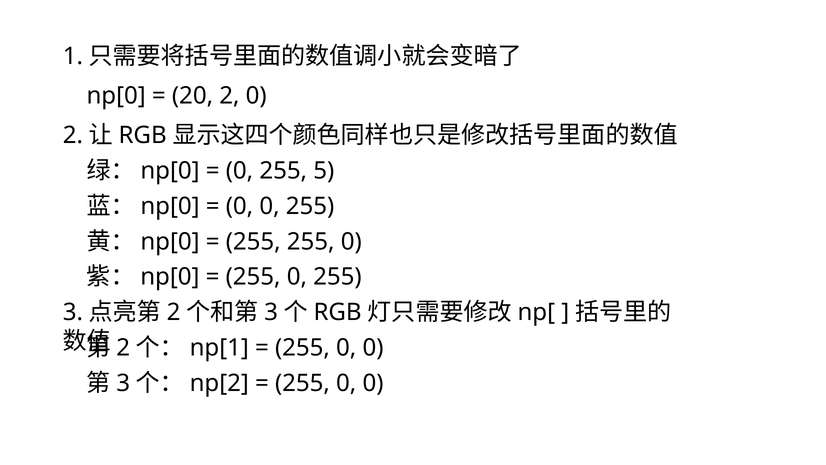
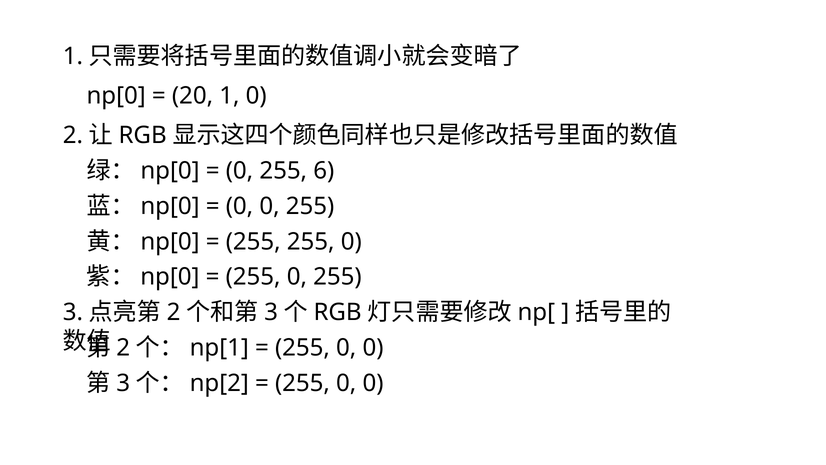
20 2: 2 -> 1
5: 5 -> 6
